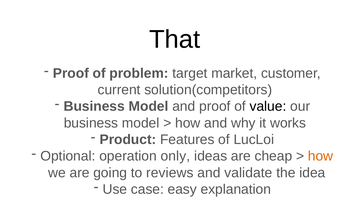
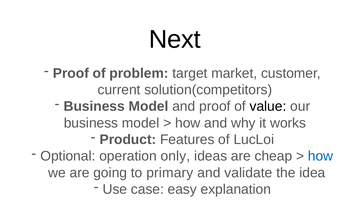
That: That -> Next
how at (321, 156) colour: orange -> blue
reviews: reviews -> primary
